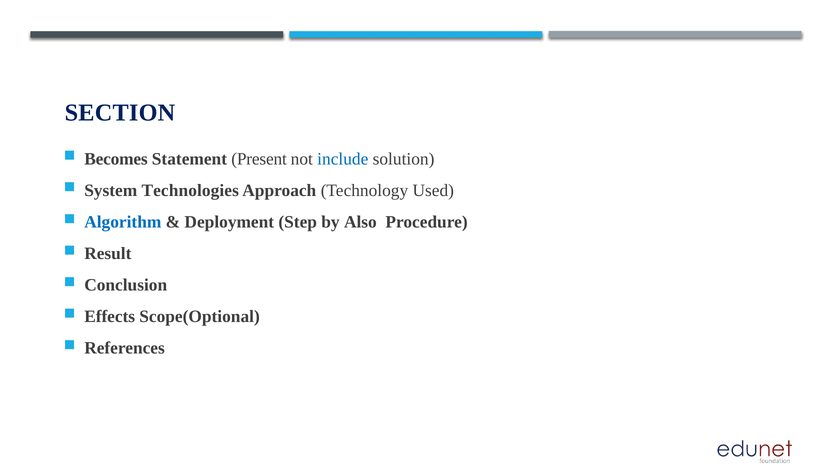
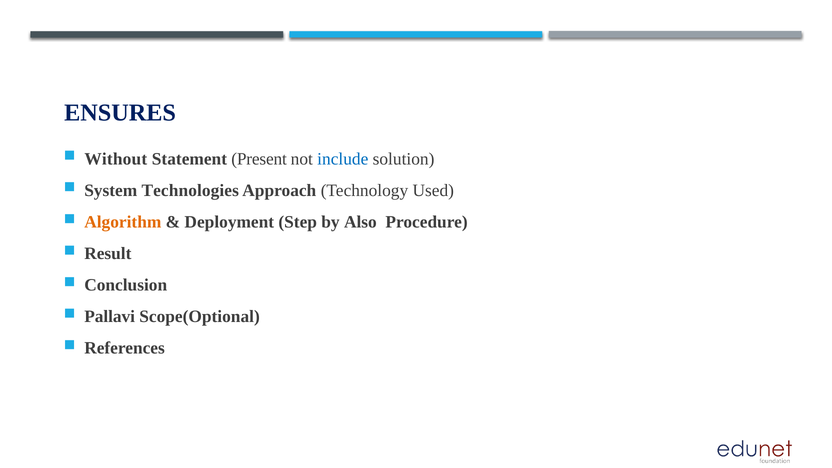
SECTION: SECTION -> ENSURES
Becomes: Becomes -> Without
Algorithm colour: blue -> orange
Effects: Effects -> Pallavi
